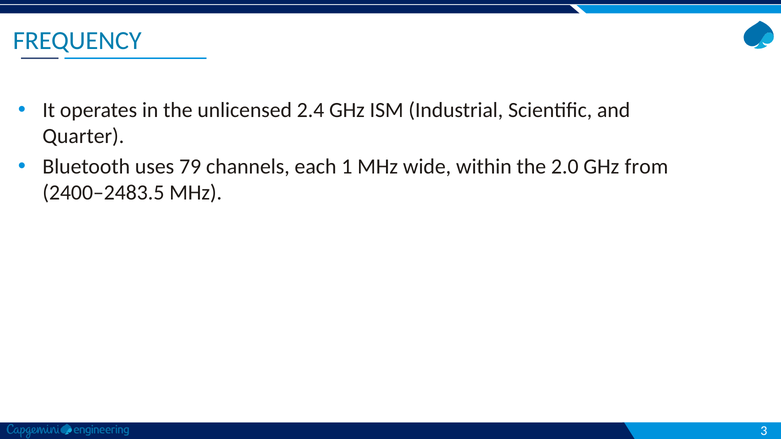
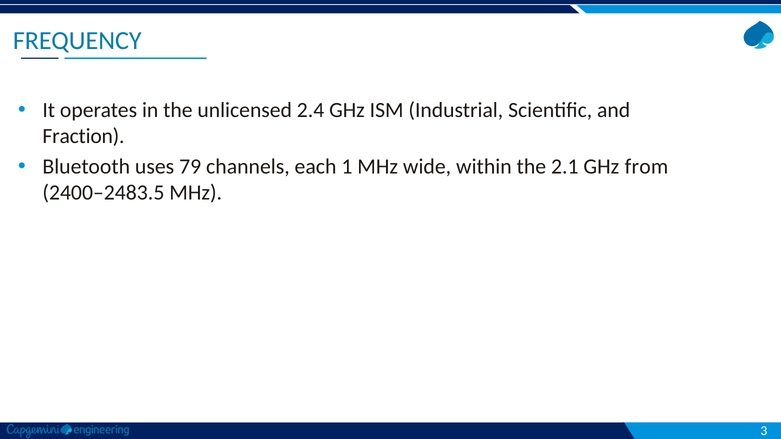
Quarter: Quarter -> Fraction
2.0: 2.0 -> 2.1
